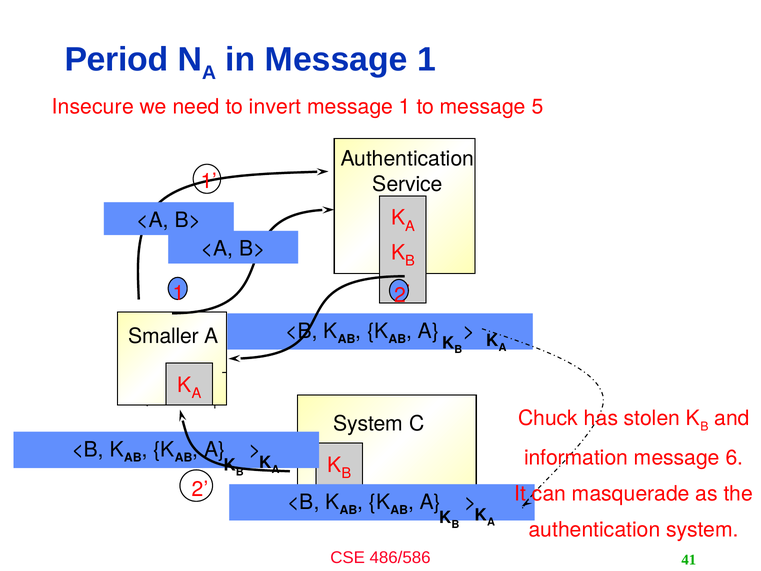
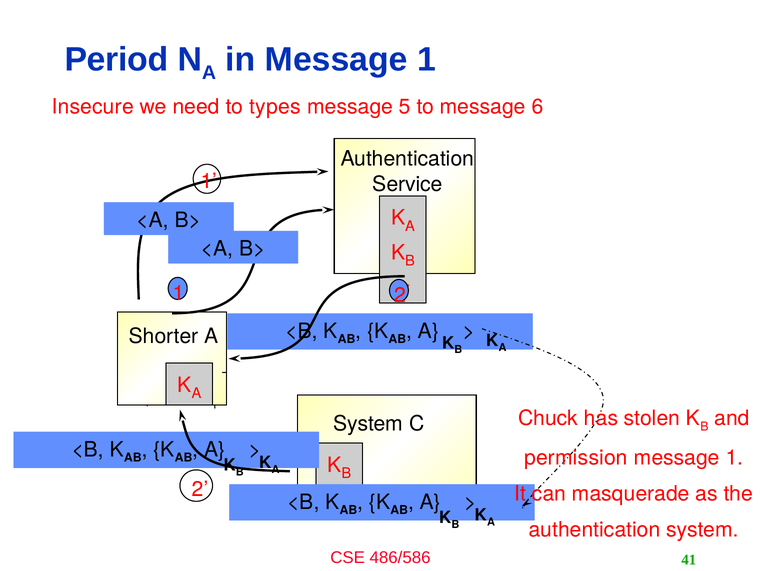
invert: invert -> types
1 at (405, 107): 1 -> 5
5: 5 -> 6
Smaller: Smaller -> Shorter
information: information -> permission
6 at (734, 458): 6 -> 1
